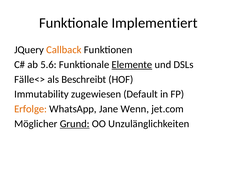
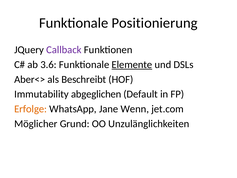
Implementiert: Implementiert -> Positionierung
Callback colour: orange -> purple
5.6: 5.6 -> 3.6
Fälle<>: Fälle<> -> Aber<>
zugewiesen: zugewiesen -> abgeglichen
Grund underline: present -> none
